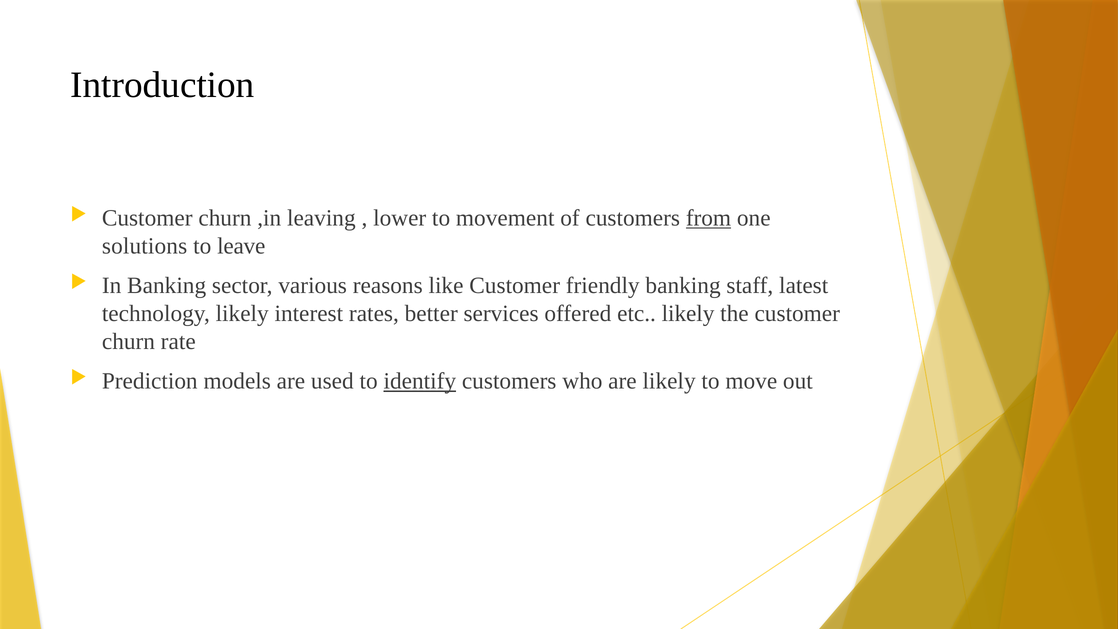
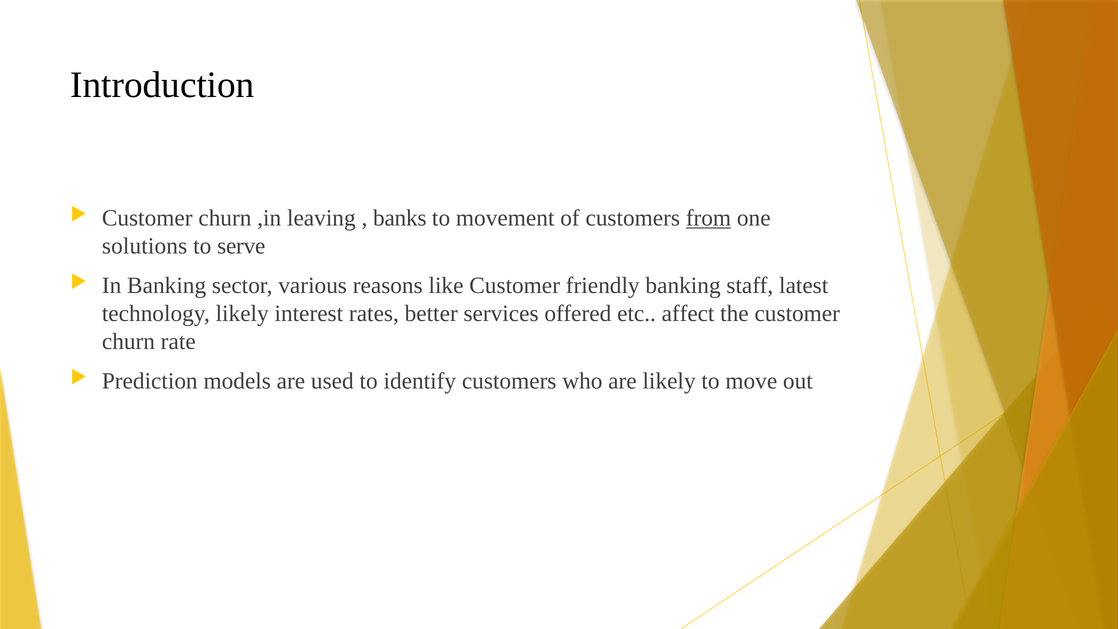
lower: lower -> banks
leave: leave -> serve
etc likely: likely -> affect
identify underline: present -> none
